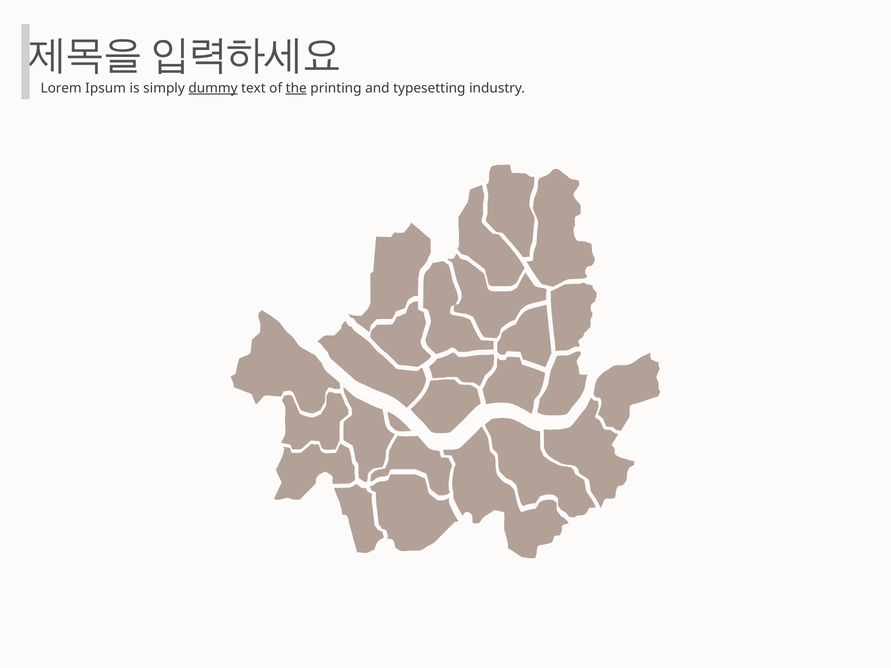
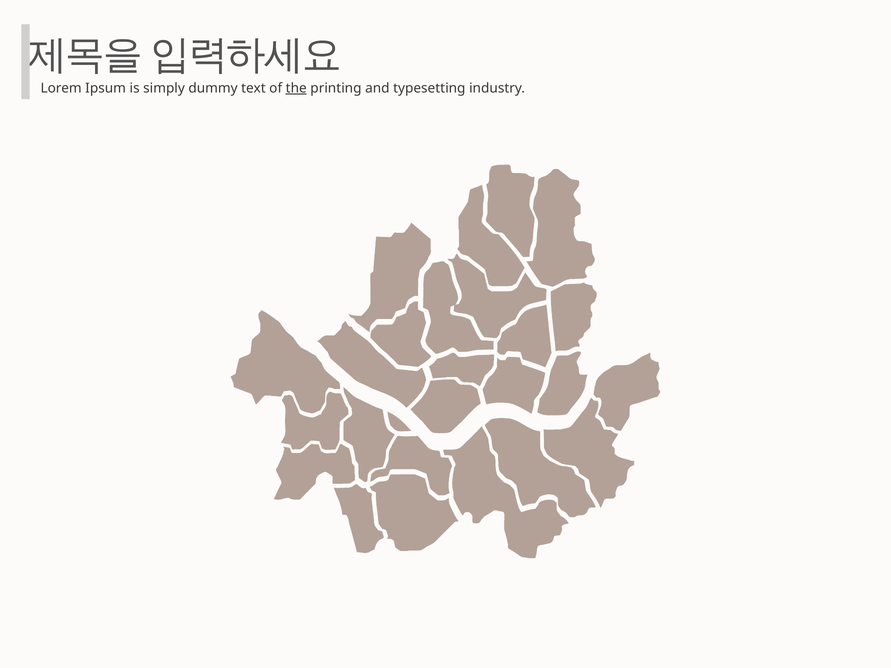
dummy underline: present -> none
